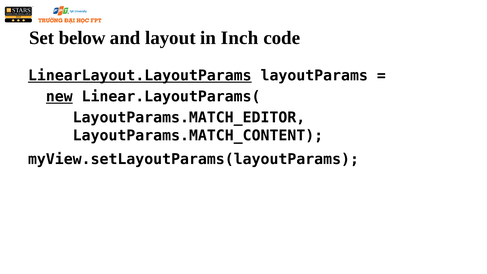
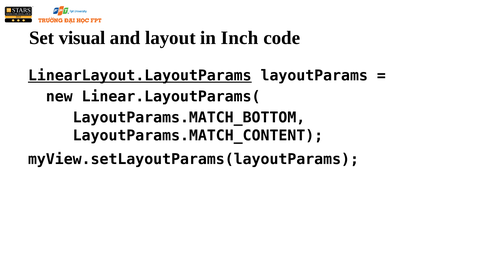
below: below -> visual
new underline: present -> none
LayoutParams.MATCH_EDITOR: LayoutParams.MATCH_EDITOR -> LayoutParams.MATCH_BOTTOM
